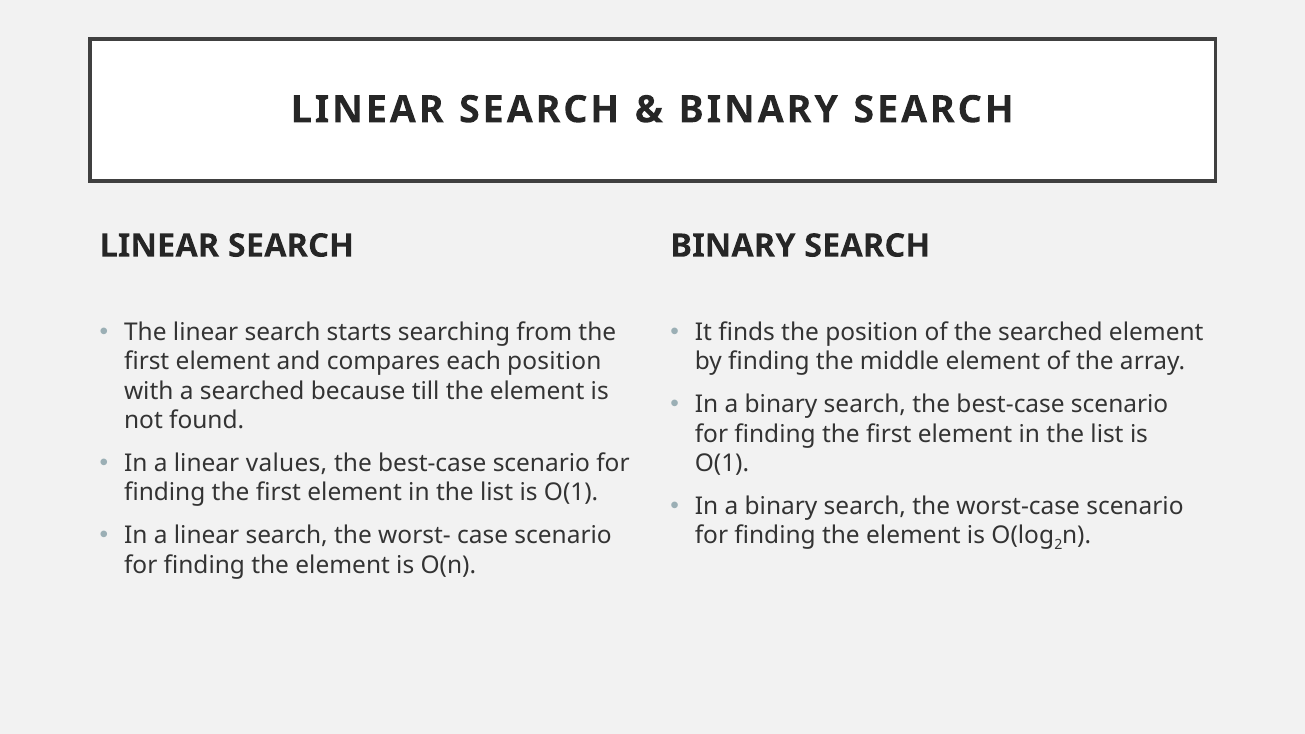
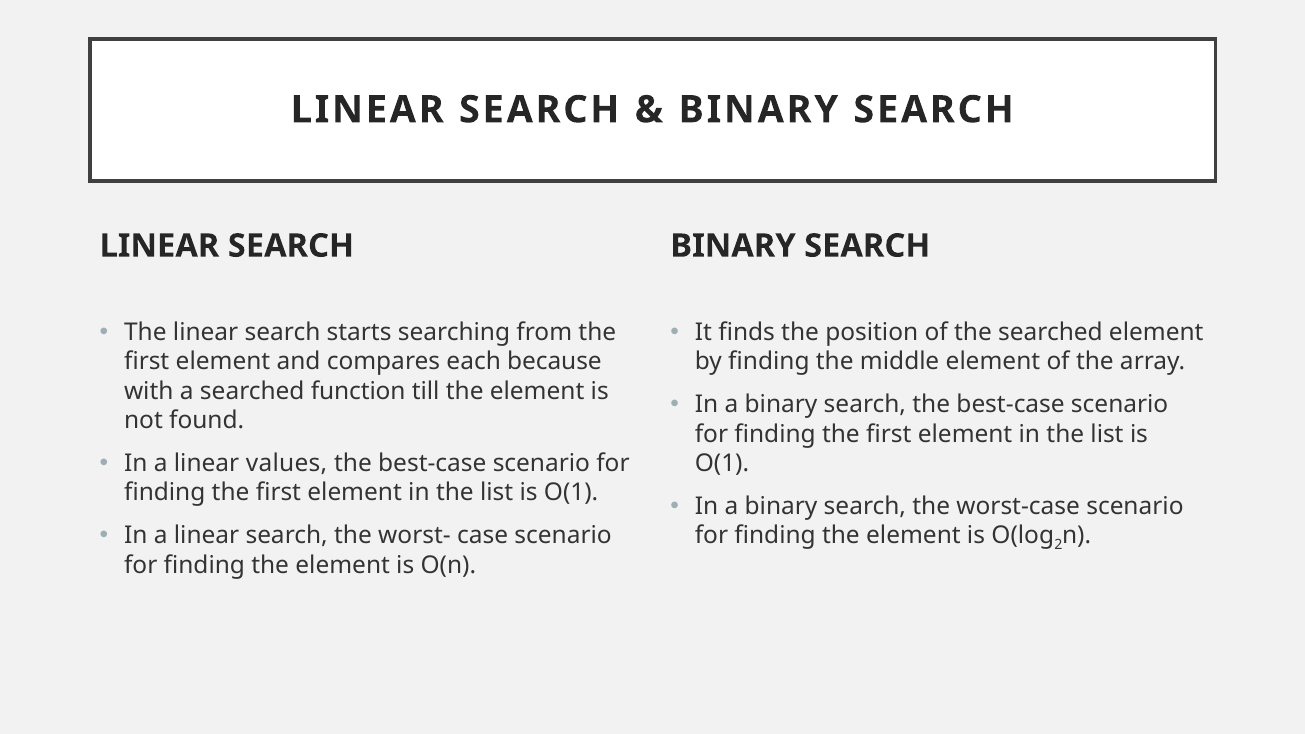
each position: position -> because
because: because -> function
